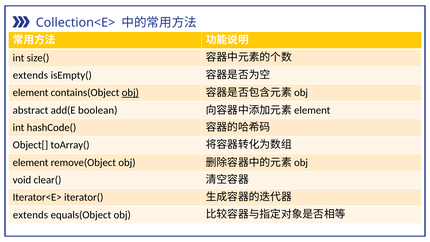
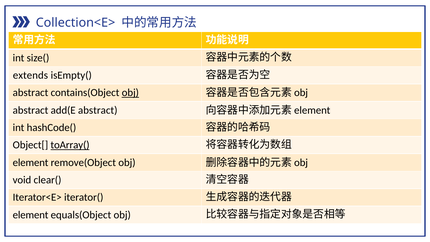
element at (31, 93): element -> abstract
add(E boolean: boolean -> abstract
toArray( underline: none -> present
extends at (30, 215): extends -> element
